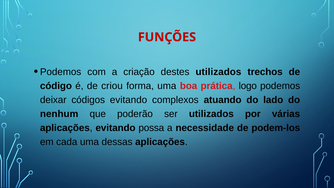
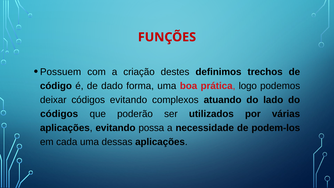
Podemos at (61, 72): Podemos -> Possuem
destes utilizados: utilizados -> definimos
criou: criou -> dado
nenhum at (59, 114): nenhum -> códigos
